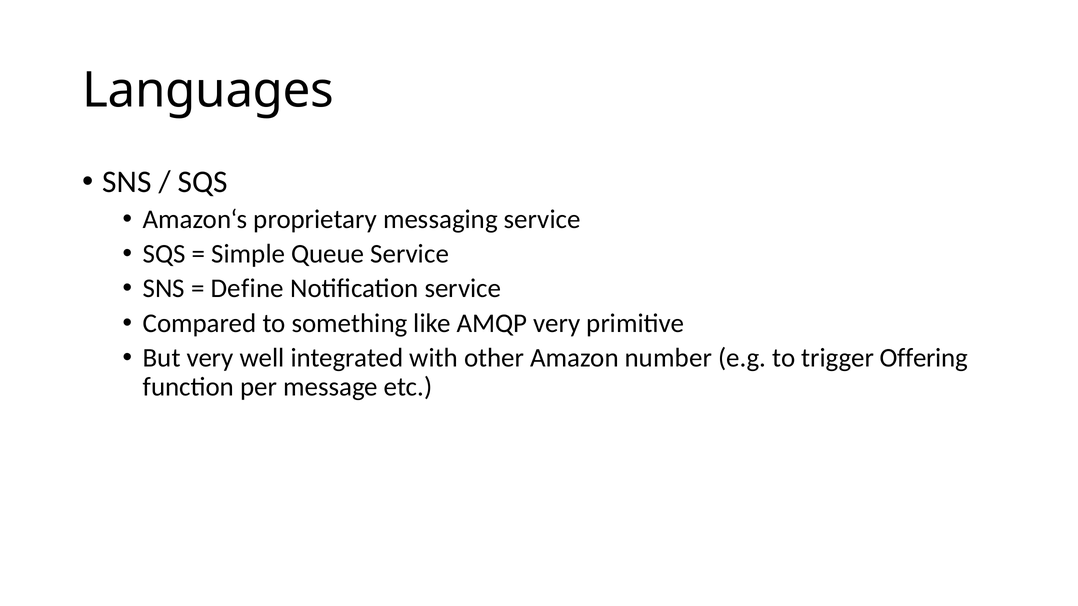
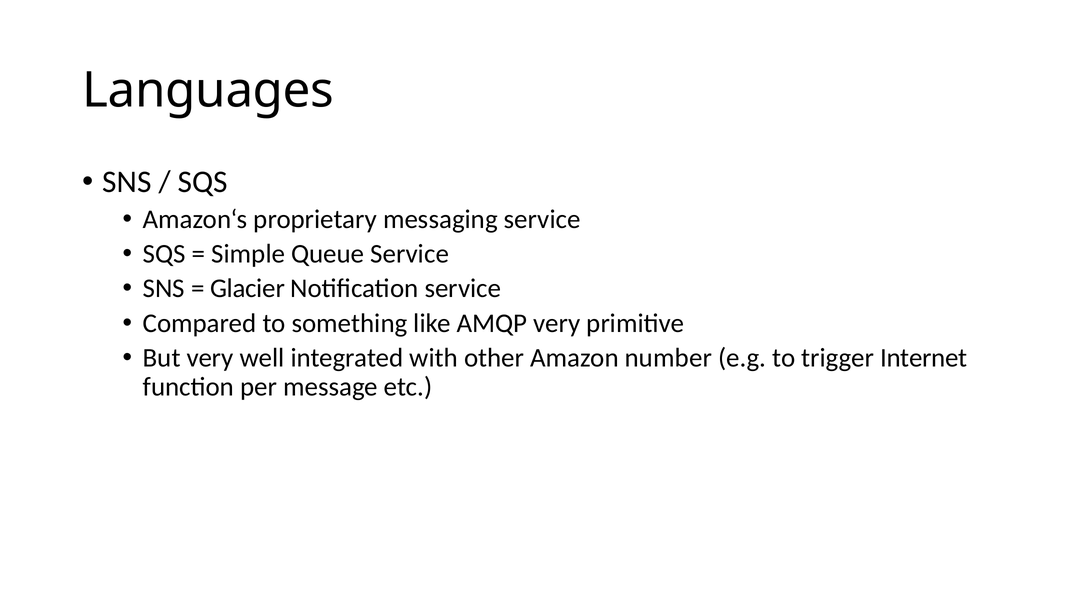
Define: Define -> Glacier
Offering: Offering -> Internet
